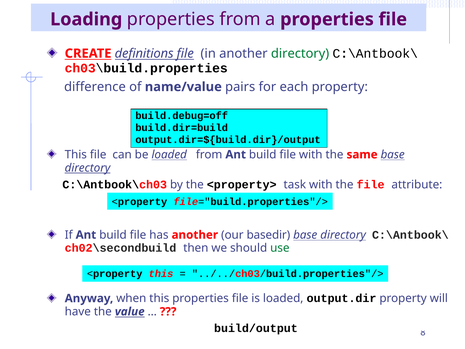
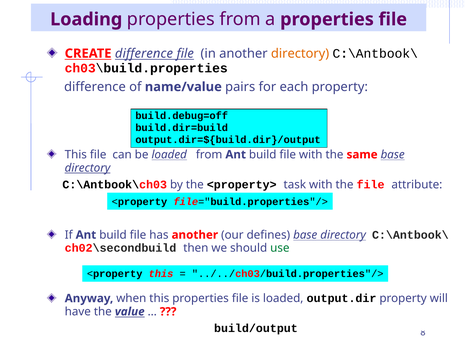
CREATE definitions: definitions -> difference
directory at (300, 53) colour: green -> orange
basedir: basedir -> defines
